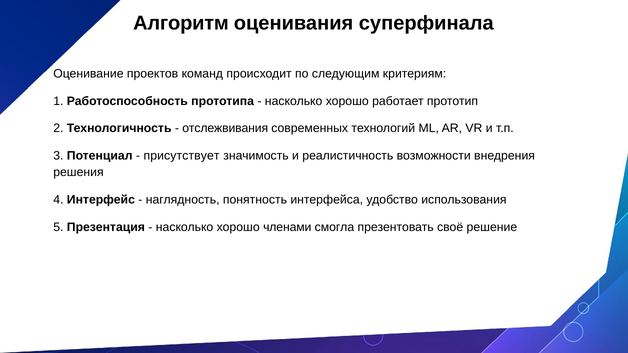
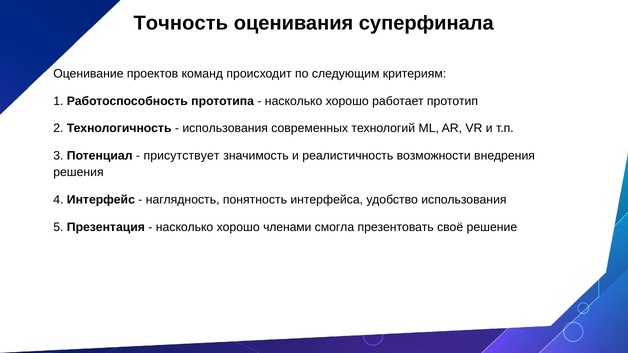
Алгоритм: Алгоритм -> Точность
отслежвивания at (225, 128): отслежвивания -> использования
